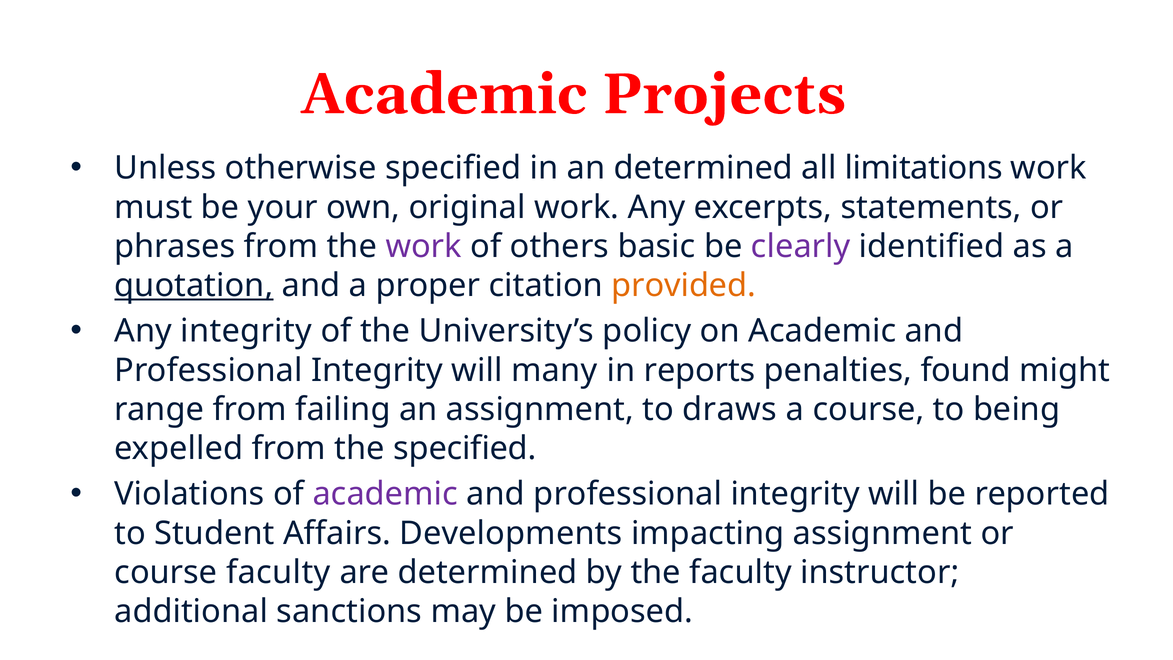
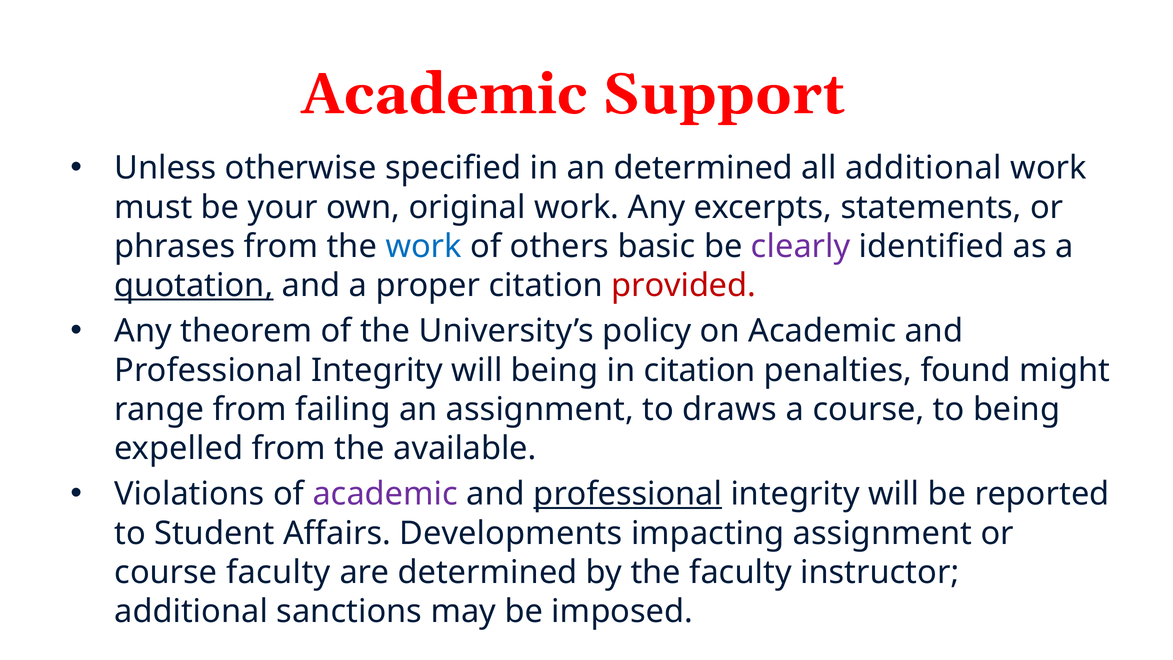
Projects: Projects -> Support
all limitations: limitations -> additional
work at (424, 246) colour: purple -> blue
provided colour: orange -> red
Any integrity: integrity -> theorem
will many: many -> being
in reports: reports -> citation
the specified: specified -> available
professional at (628, 494) underline: none -> present
